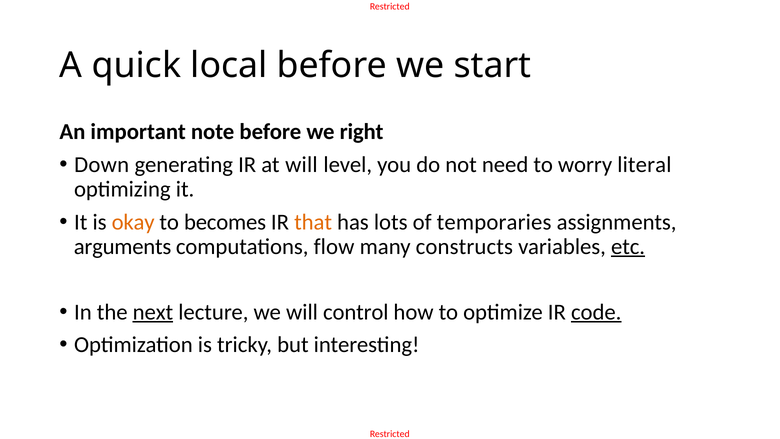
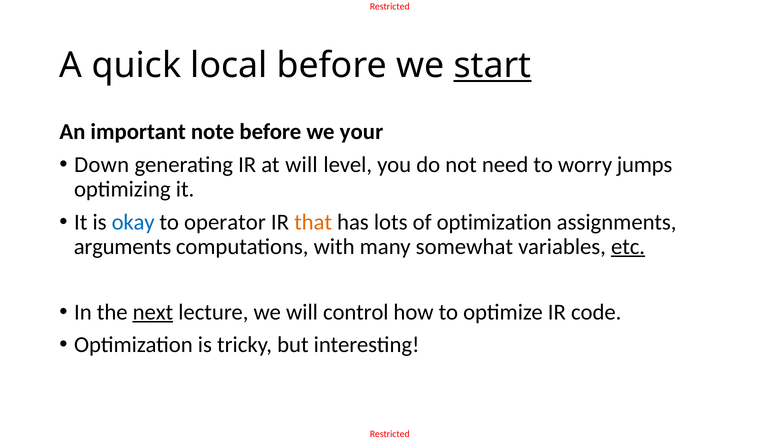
start underline: none -> present
right: right -> your
literal: literal -> jumps
okay colour: orange -> blue
becomes: becomes -> operator
of temporaries: temporaries -> optimization
flow: flow -> with
constructs: constructs -> somewhat
code underline: present -> none
